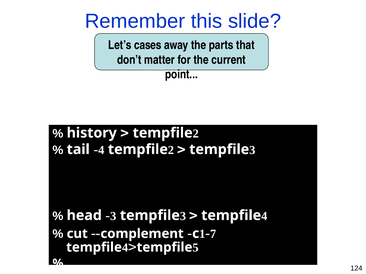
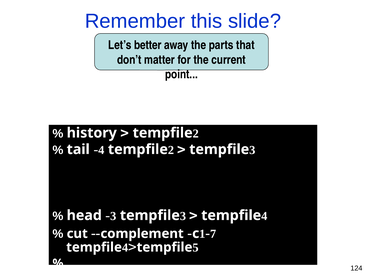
cases: cases -> better
